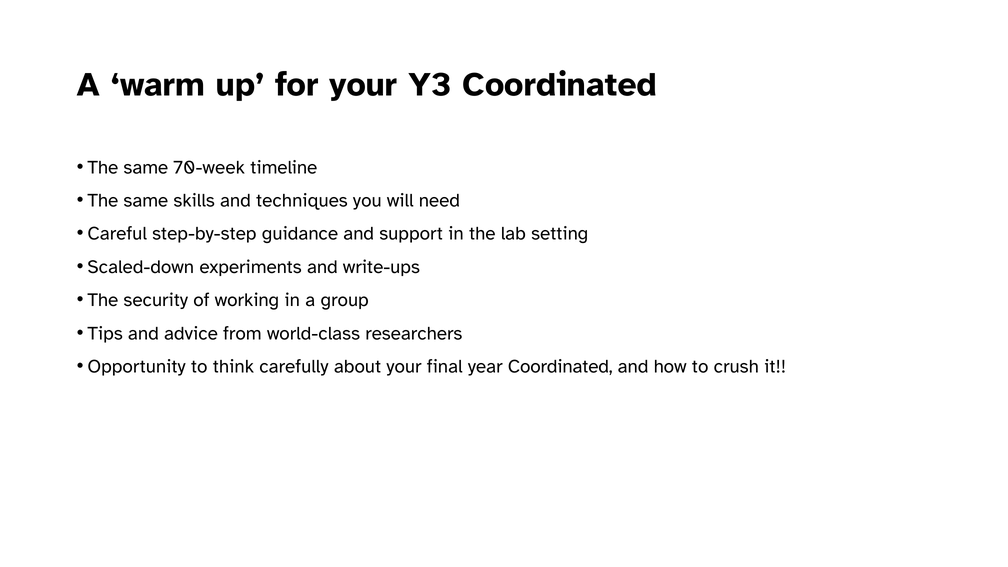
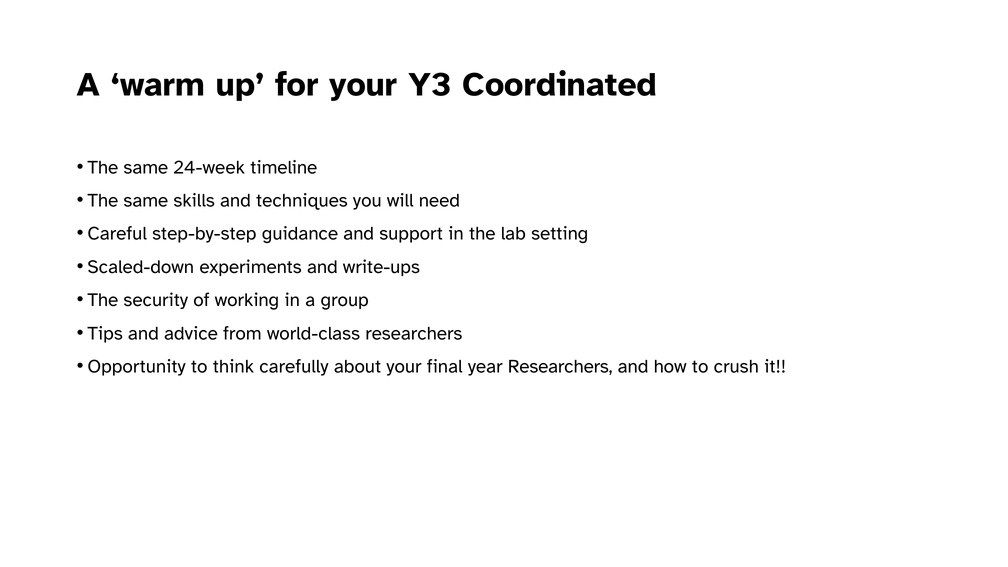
70-week: 70-week -> 24-week
year Coordinated: Coordinated -> Researchers
